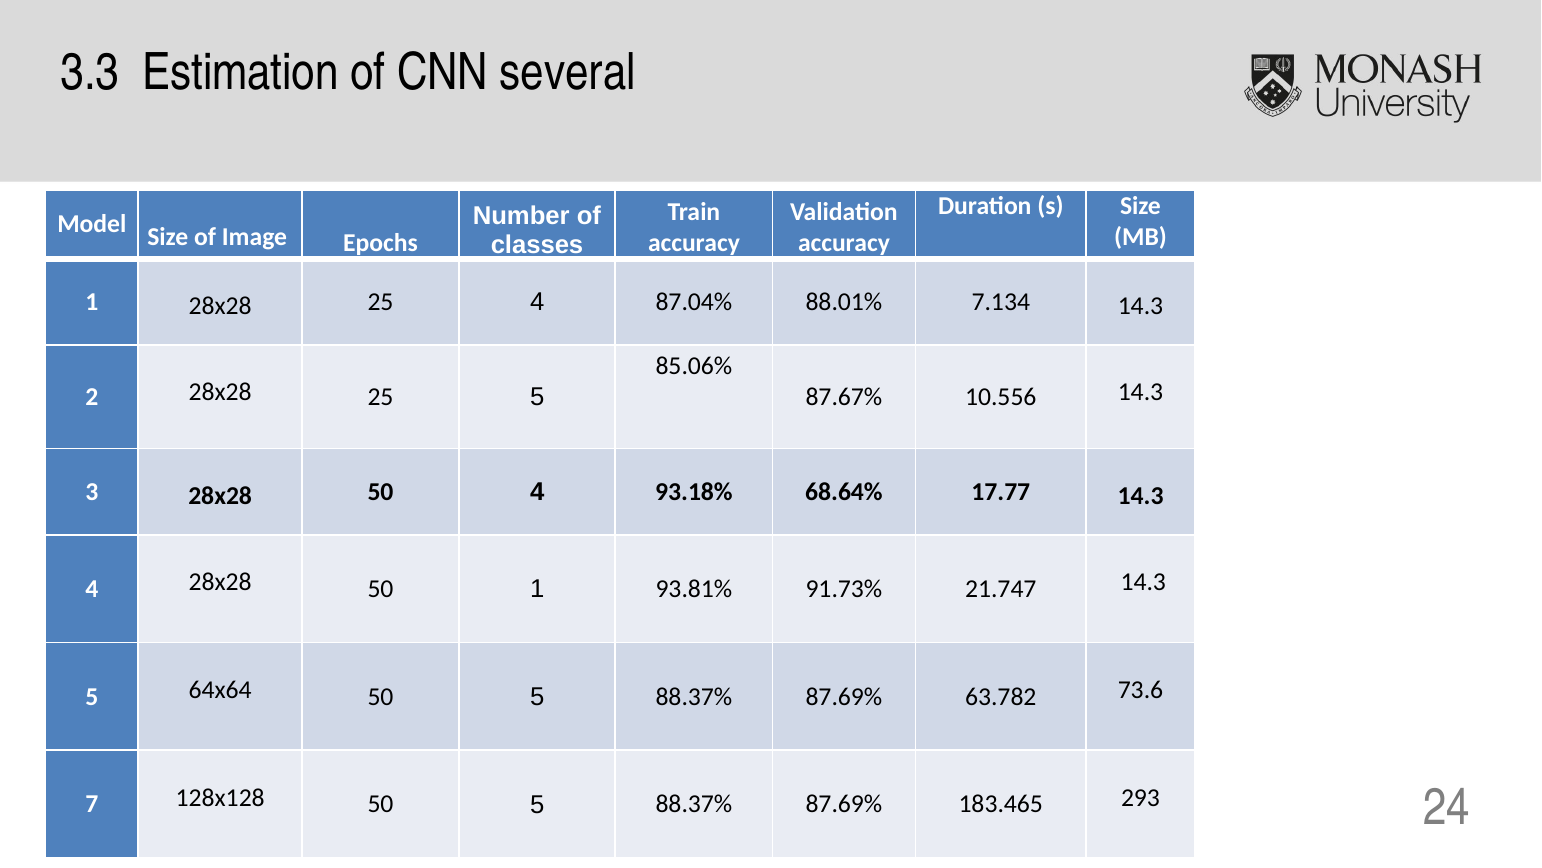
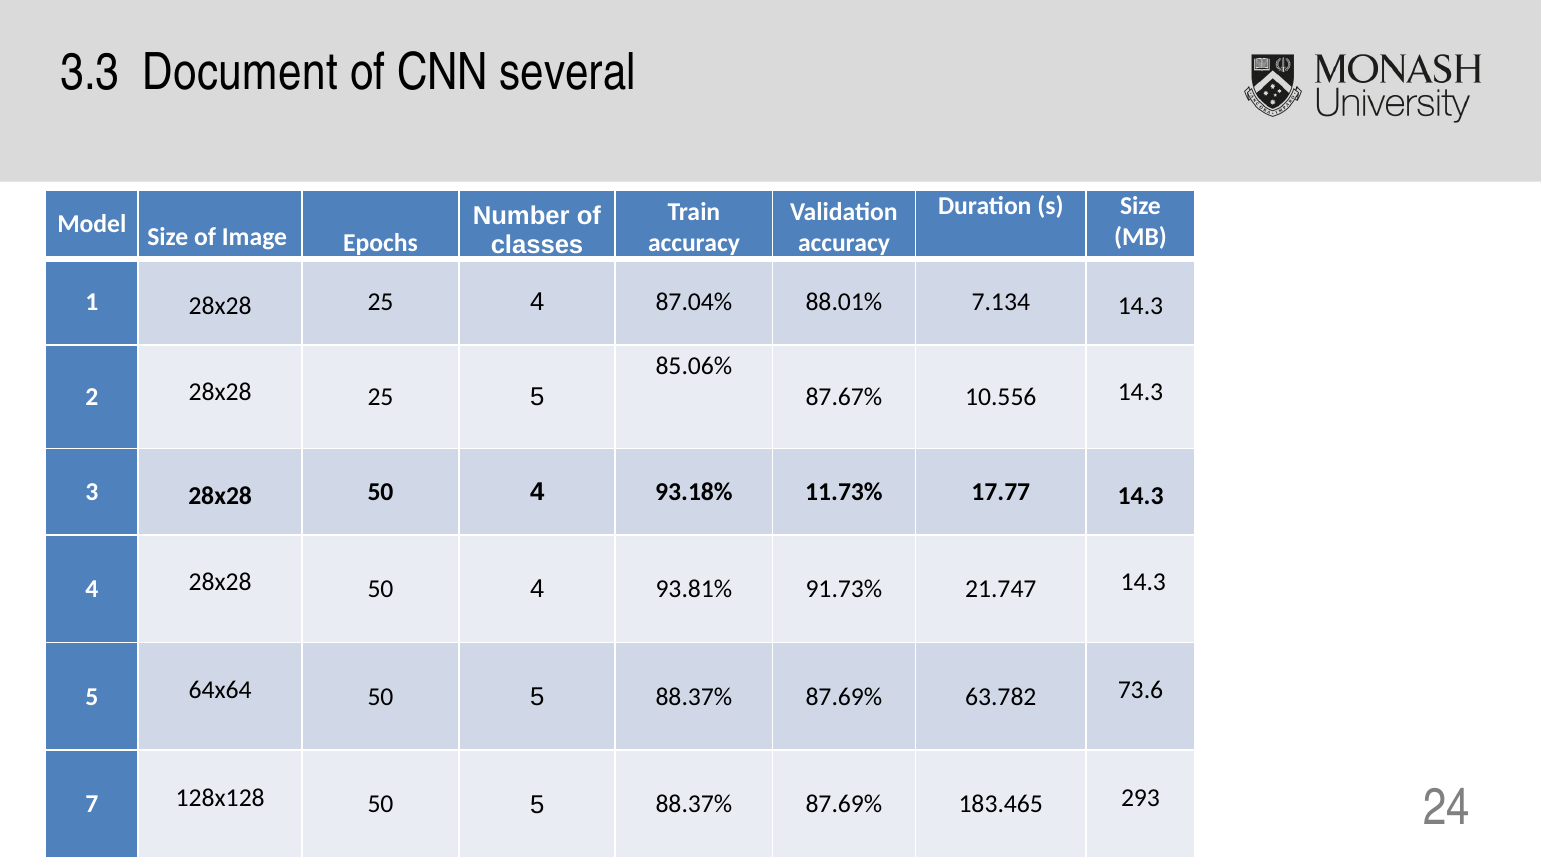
Estimation: Estimation -> Document
68.64%: 68.64% -> 11.73%
4 28x28 50 1: 1 -> 4
